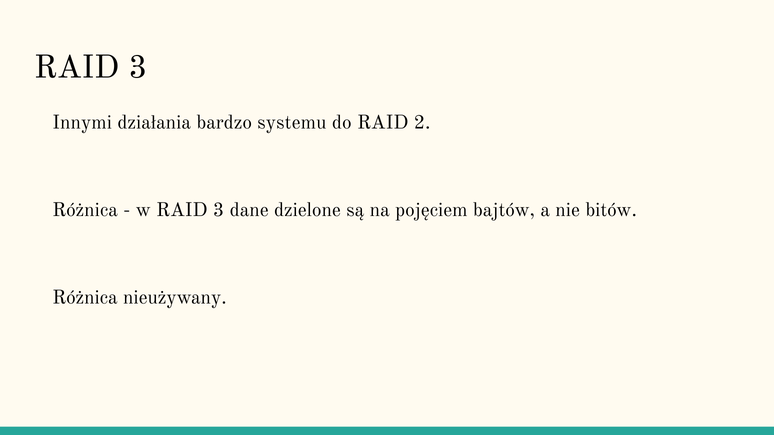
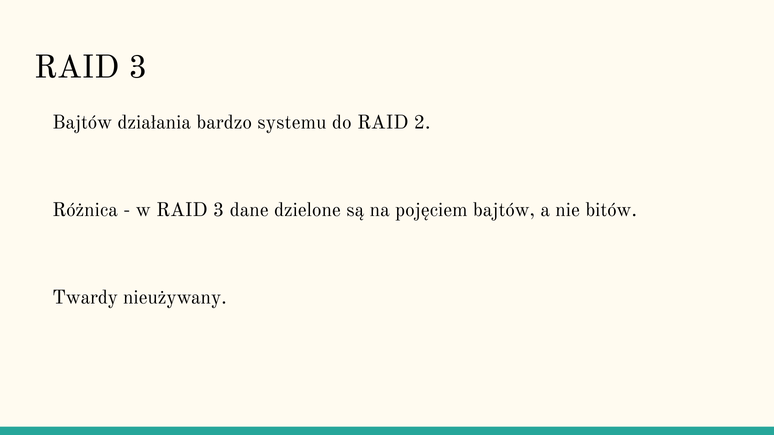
Innymi at (82, 122): Innymi -> Bajtów
Różnica at (85, 298): Różnica -> Twardy
